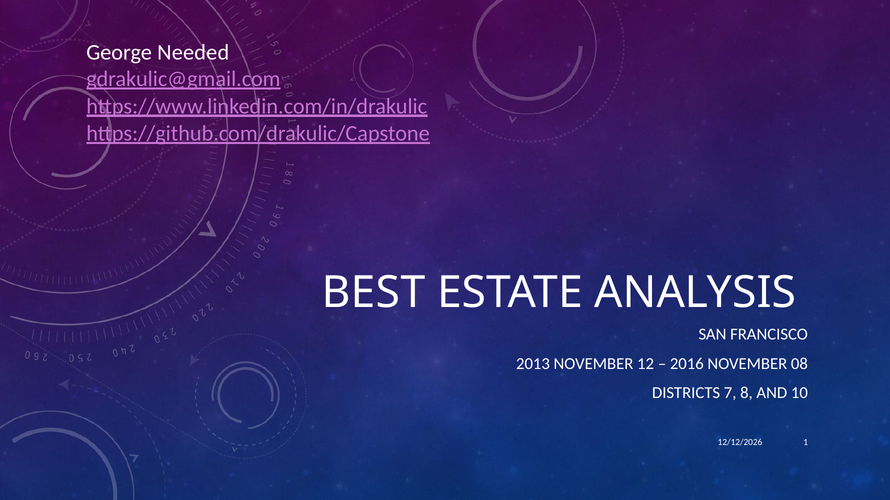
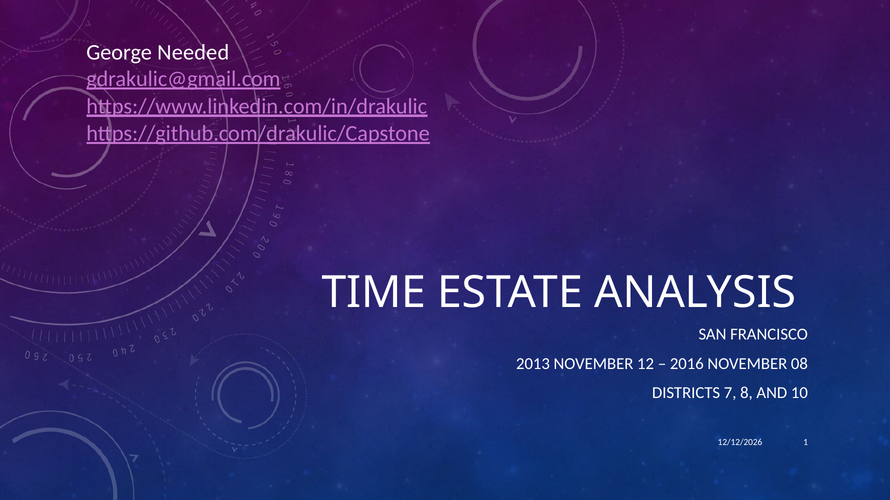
BEST: BEST -> TIME
